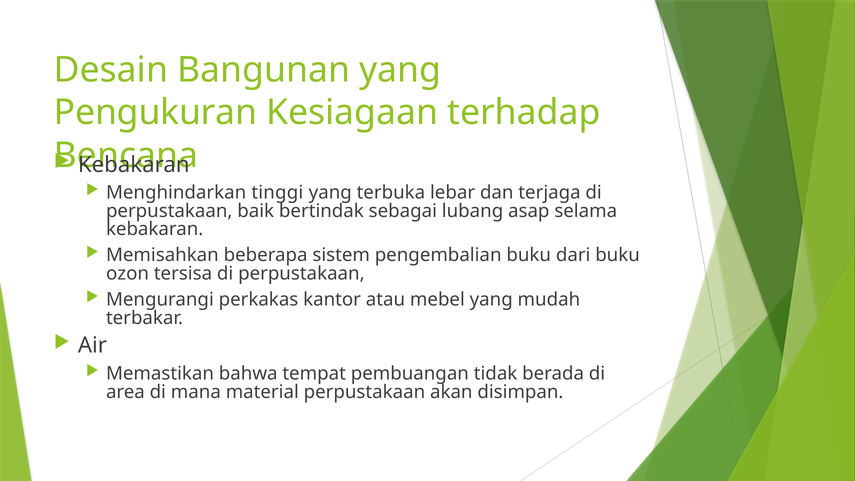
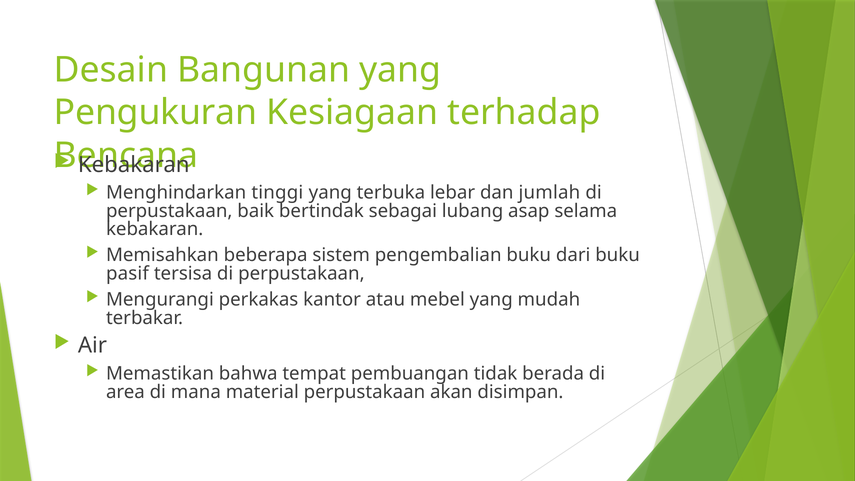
terjaga: terjaga -> jumlah
ozon: ozon -> pasif
